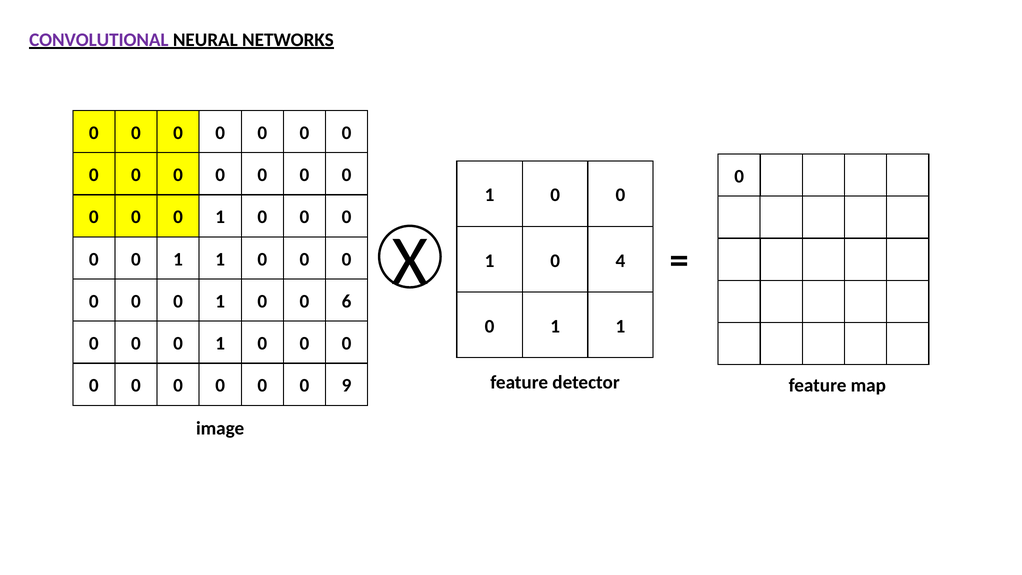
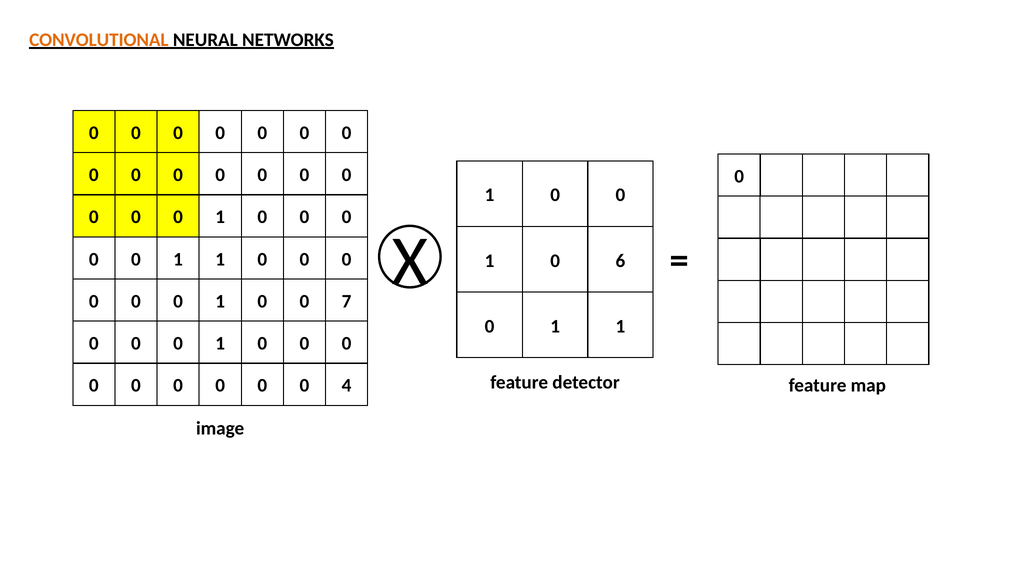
CONVOLUTIONAL colour: purple -> orange
4: 4 -> 6
6: 6 -> 7
9: 9 -> 4
